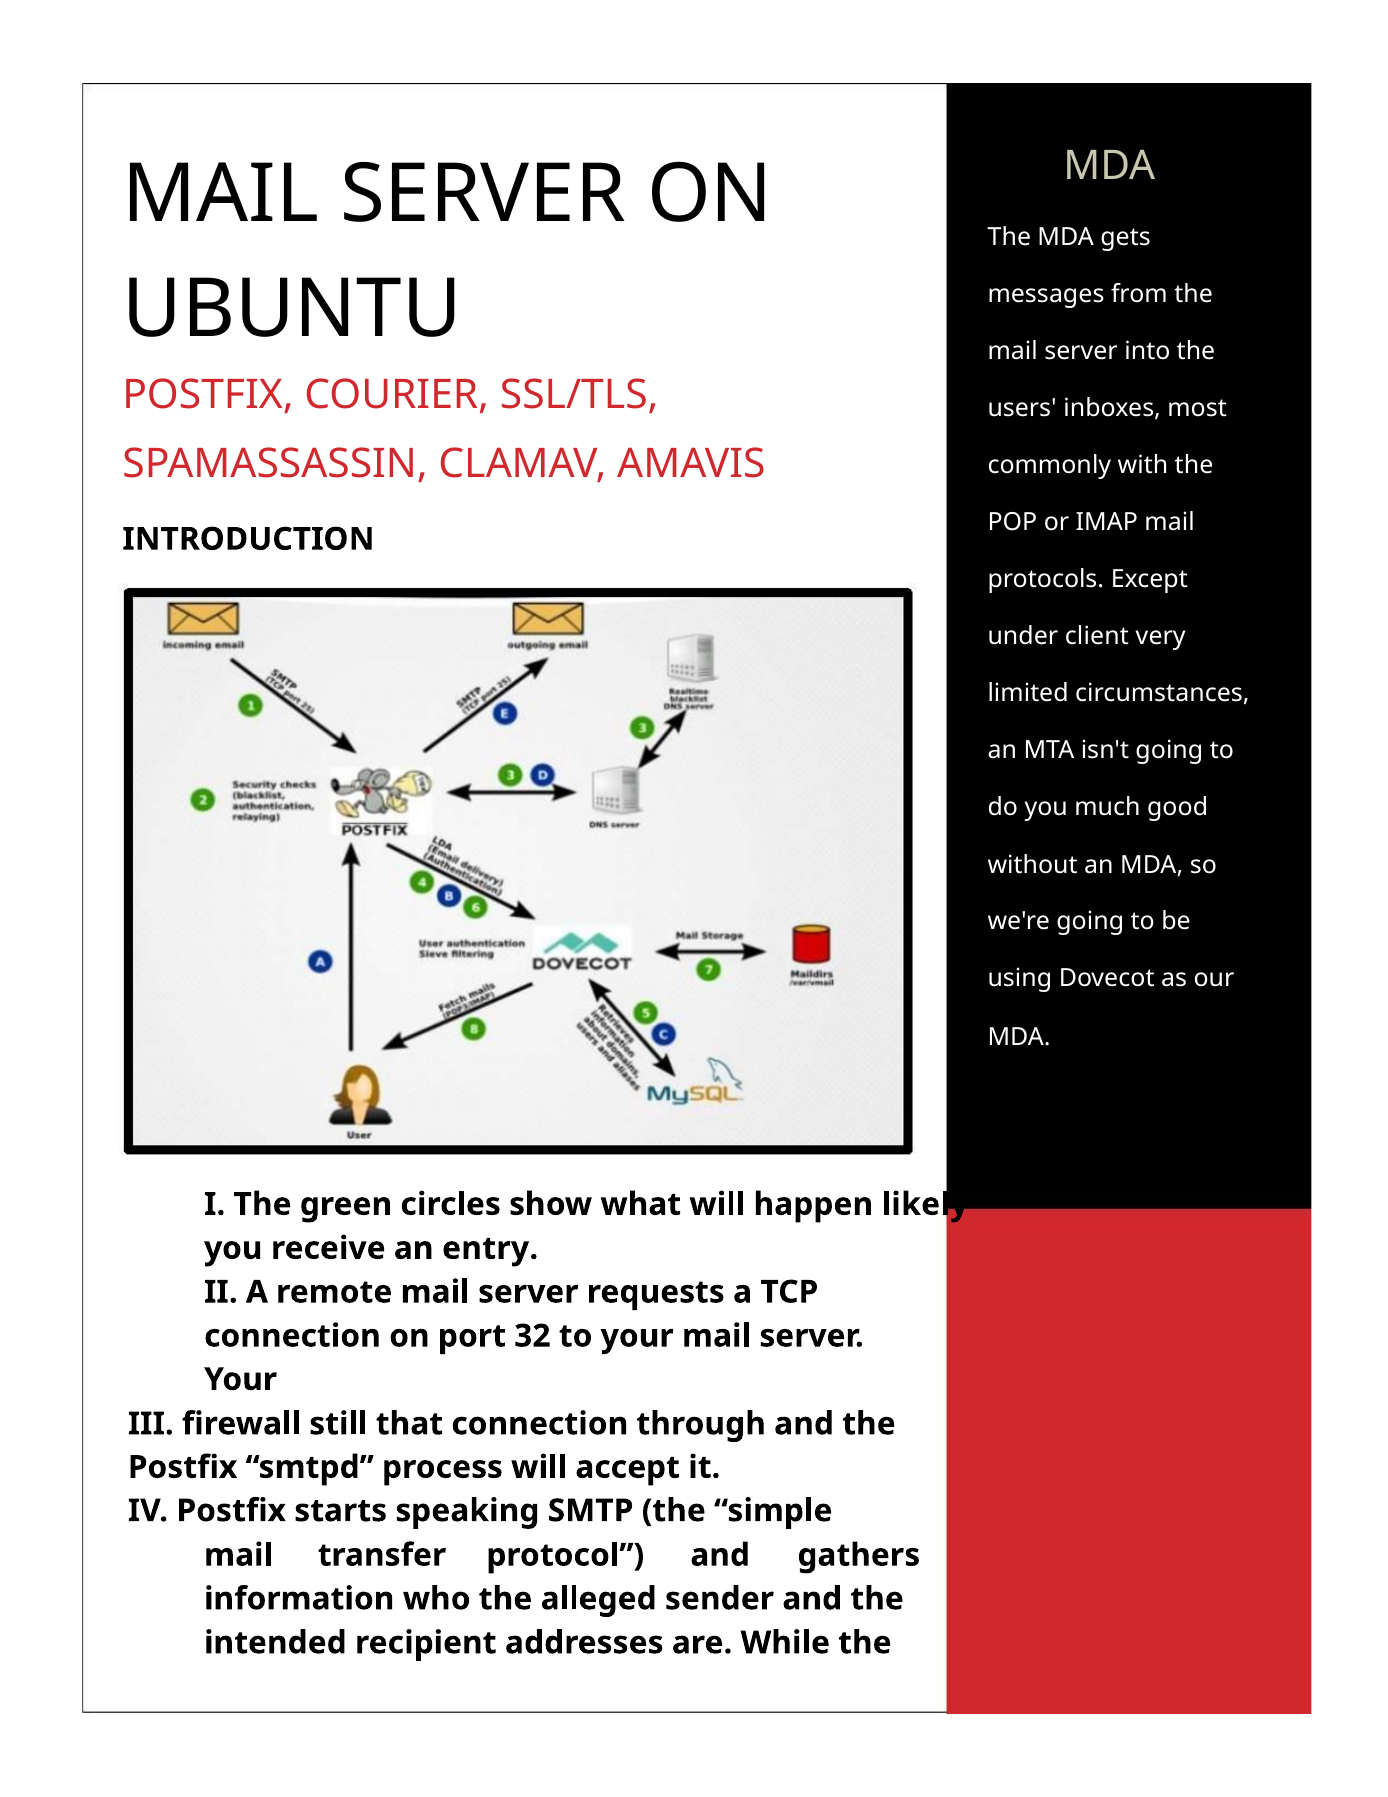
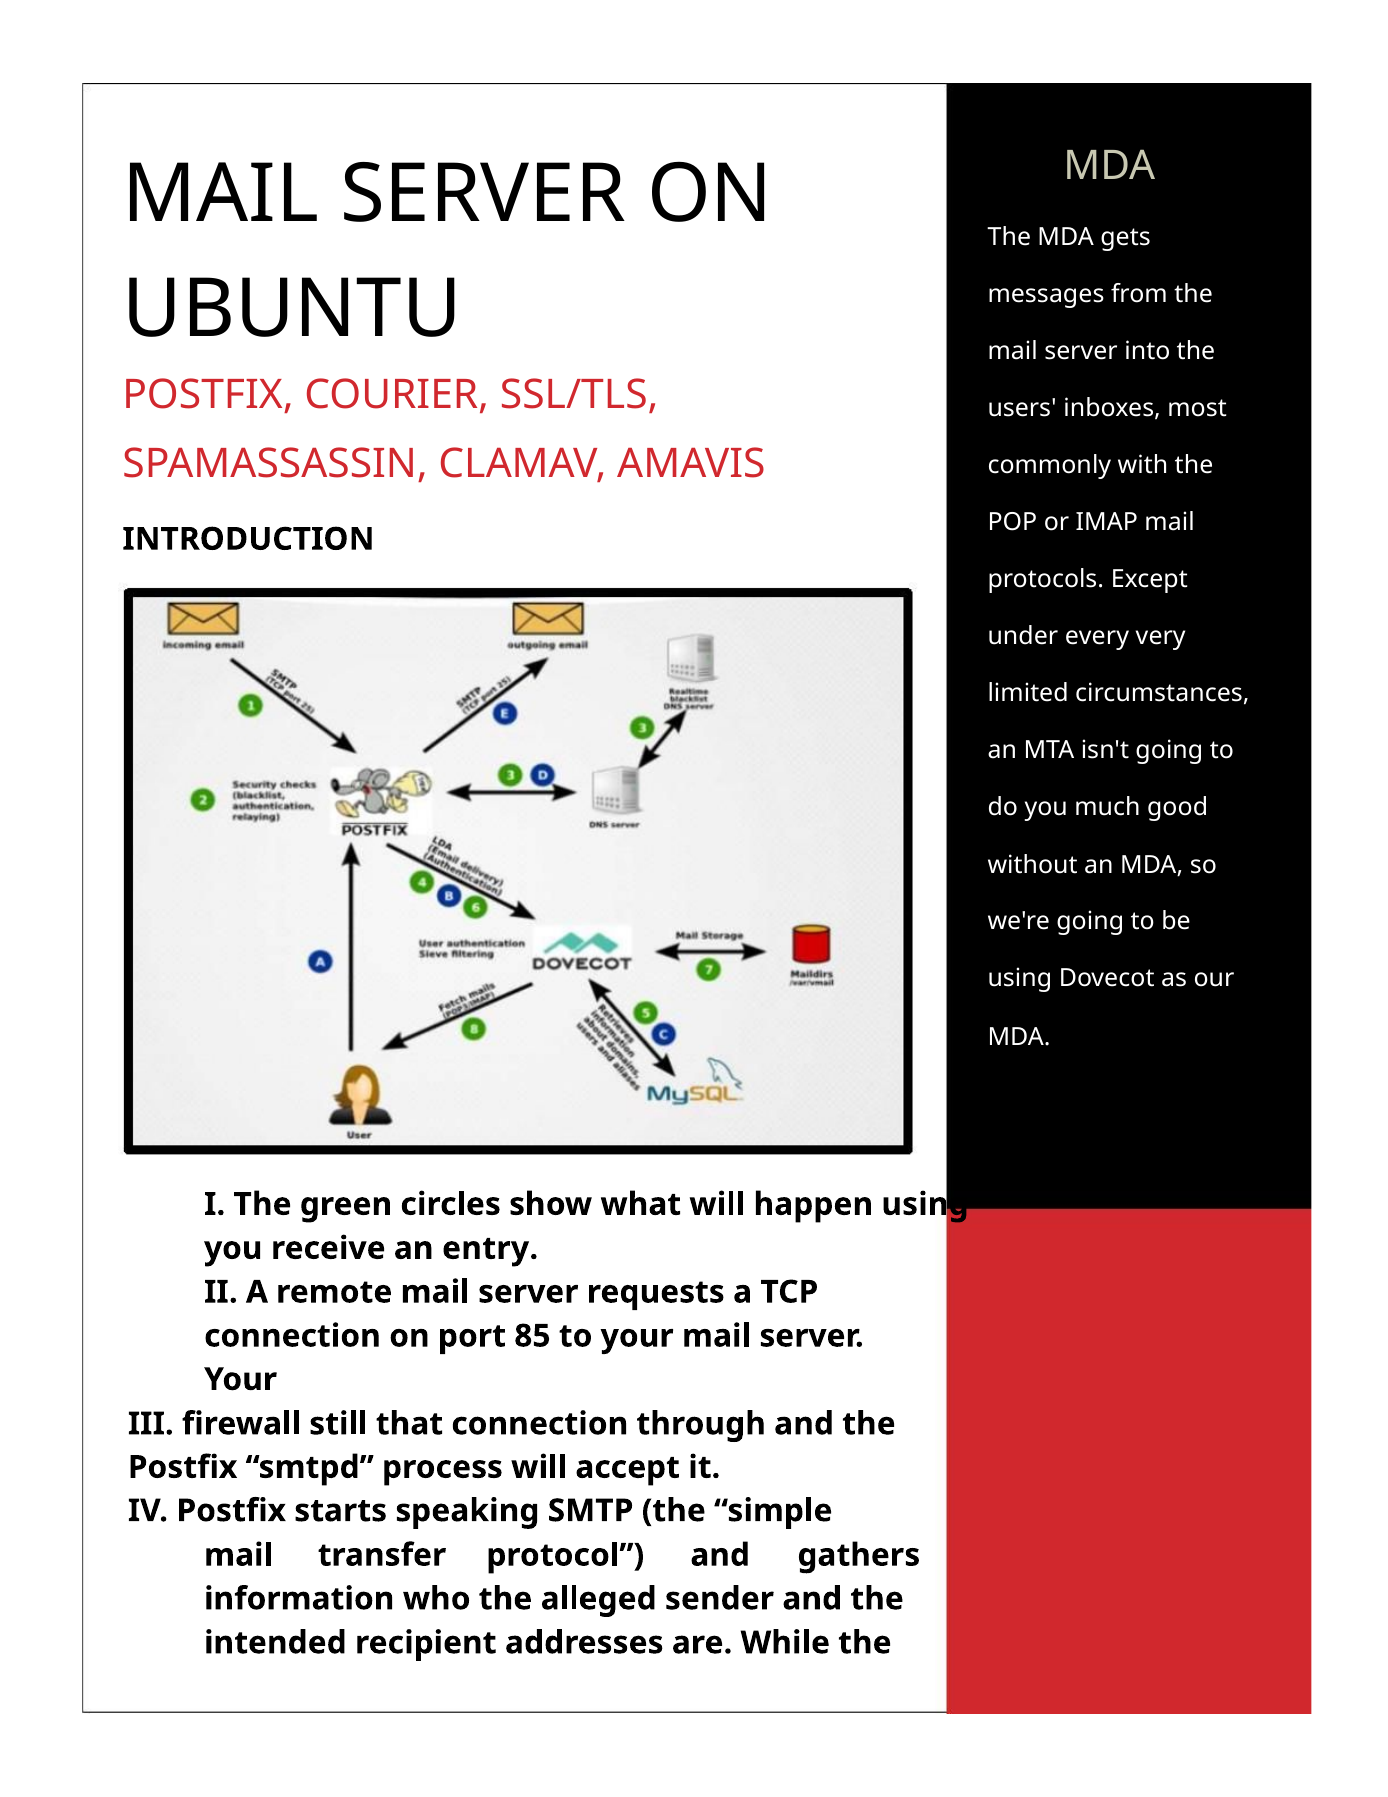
client: client -> every
happen likely: likely -> using
32: 32 -> 85
